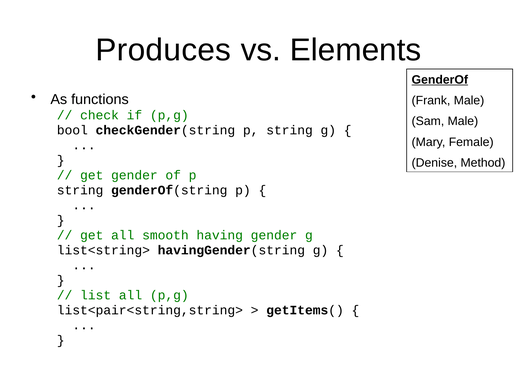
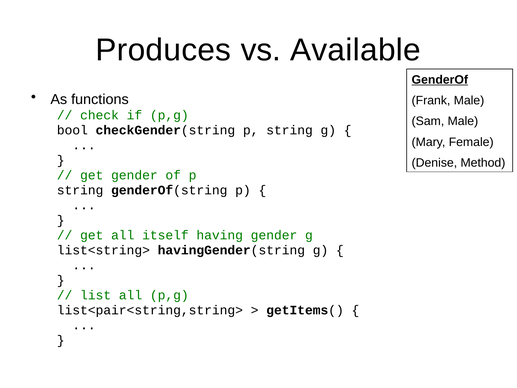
Elements: Elements -> Available
smooth: smooth -> itself
